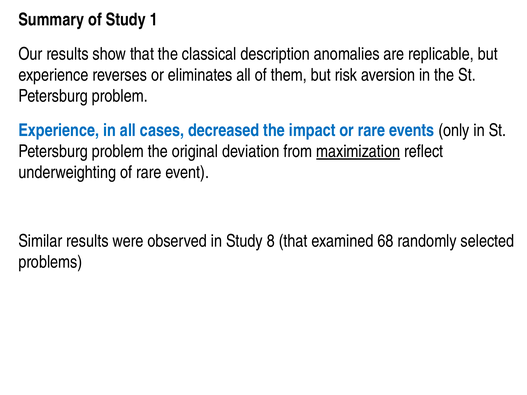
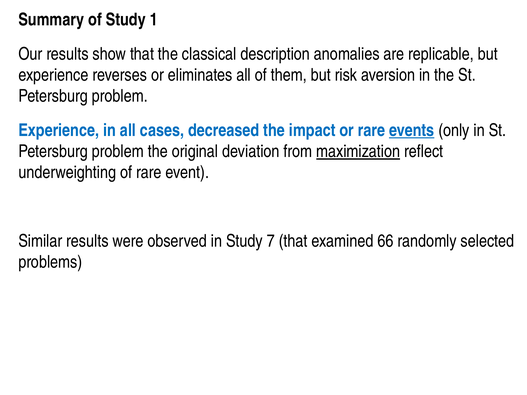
events underline: none -> present
8: 8 -> 7
68: 68 -> 66
